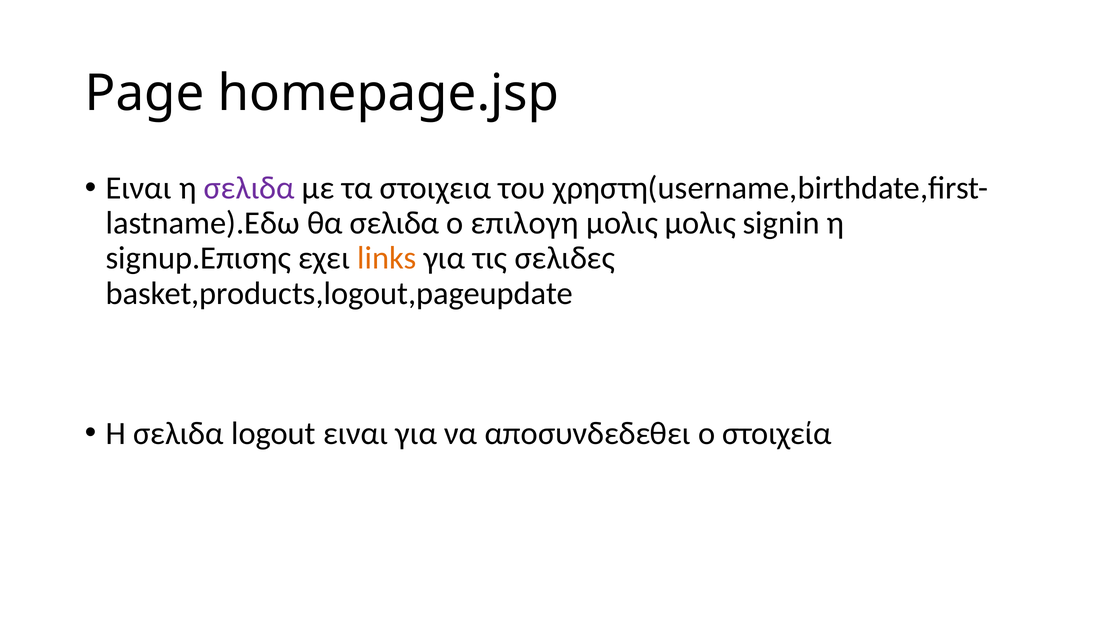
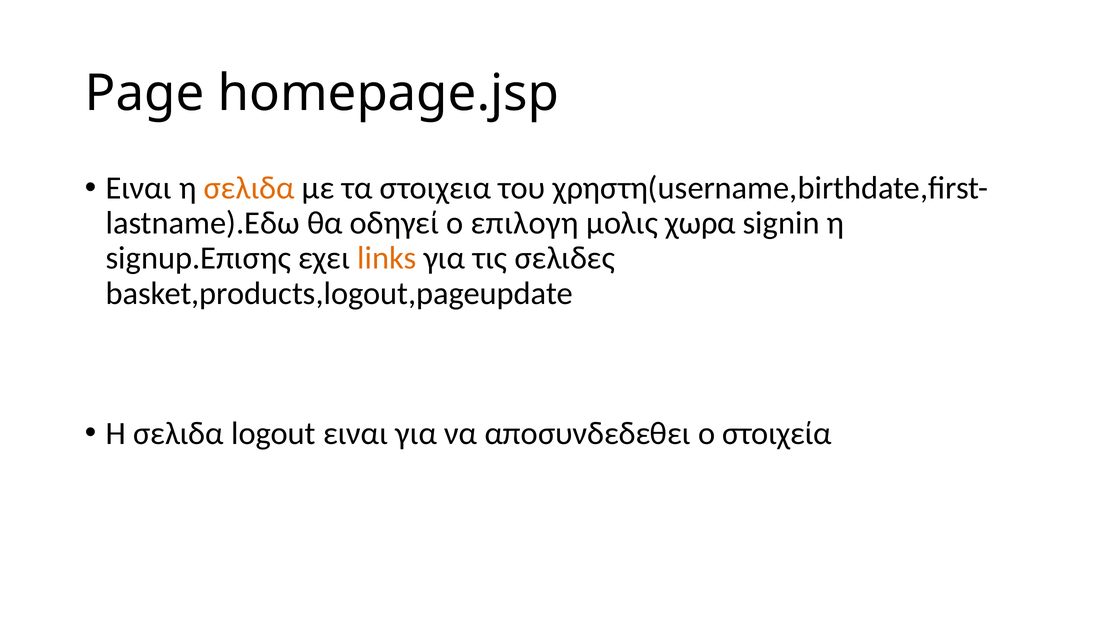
σελιδα at (249, 188) colour: purple -> orange
θα σελιδα: σελιδα -> οδηγεί
μολις μολις: μολις -> χωρα
